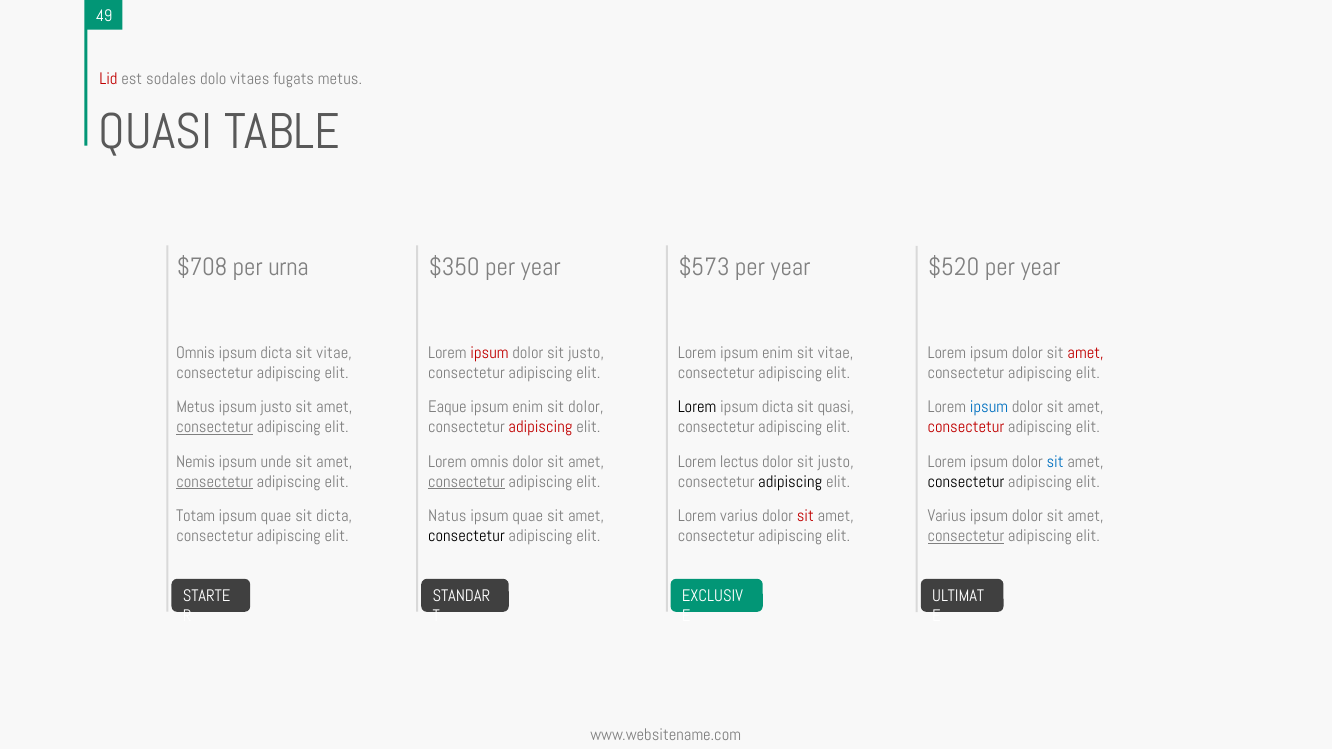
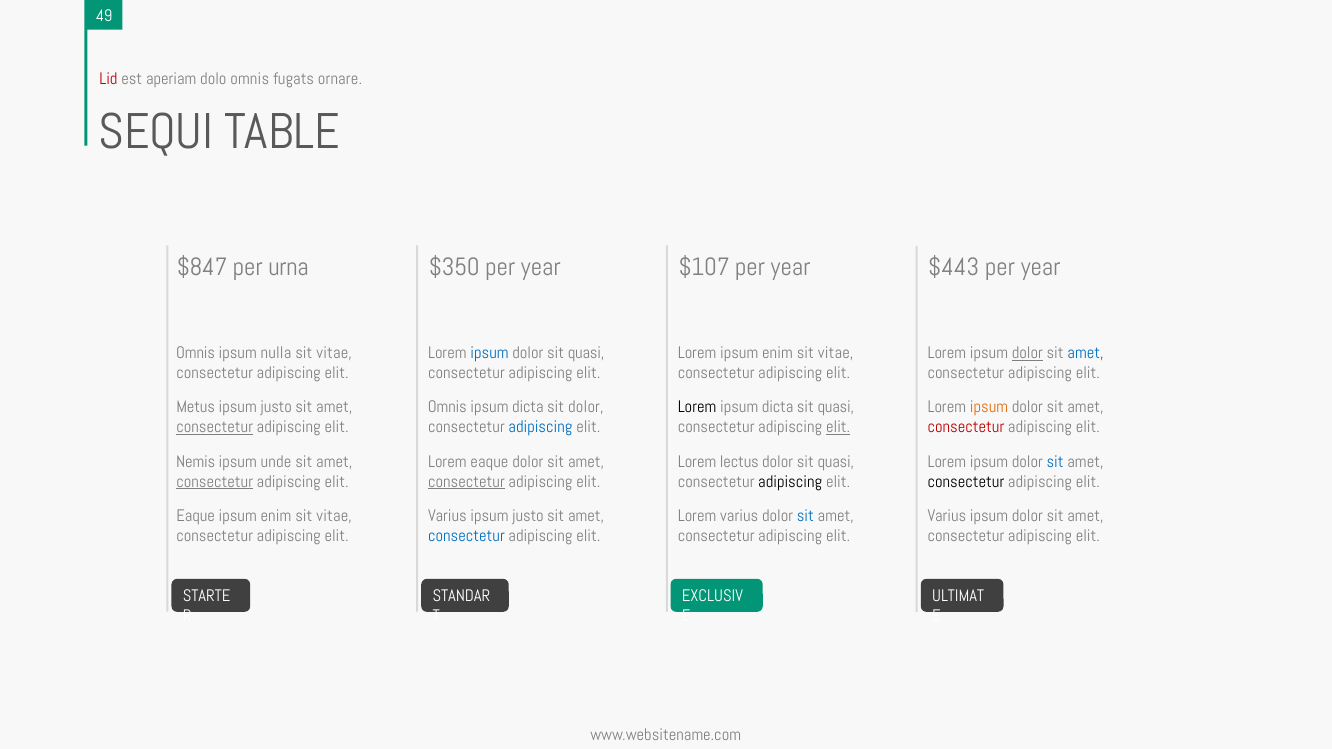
sodales: sodales -> aperiam
dolo vitaes: vitaes -> omnis
fugats metus: metus -> ornare
QUASI at (156, 132): QUASI -> SEQUI
$708: $708 -> $847
$573: $573 -> $107
$520: $520 -> $443
dicta at (276, 353): dicta -> nulla
ipsum at (490, 353) colour: red -> blue
justo at (586, 353): justo -> quasi
dolor at (1027, 353) underline: none -> present
amet at (1086, 353) colour: red -> blue
Eaque at (447, 407): Eaque -> Omnis
enim at (528, 407): enim -> dicta
ipsum at (989, 407) colour: blue -> orange
adipiscing at (540, 427) colour: red -> blue
elit at (838, 427) underline: none -> present
Lorem omnis: omnis -> eaque
justo at (836, 462): justo -> quasi
Totam at (196, 516): Totam -> Eaque
quae at (276, 516): quae -> enim
dicta at (334, 516): dicta -> vitae
Natus at (447, 516): Natus -> Varius
quae at (528, 516): quae -> justo
sit at (805, 516) colour: red -> blue
consectetur at (466, 536) colour: black -> blue
consectetur at (966, 536) underline: present -> none
